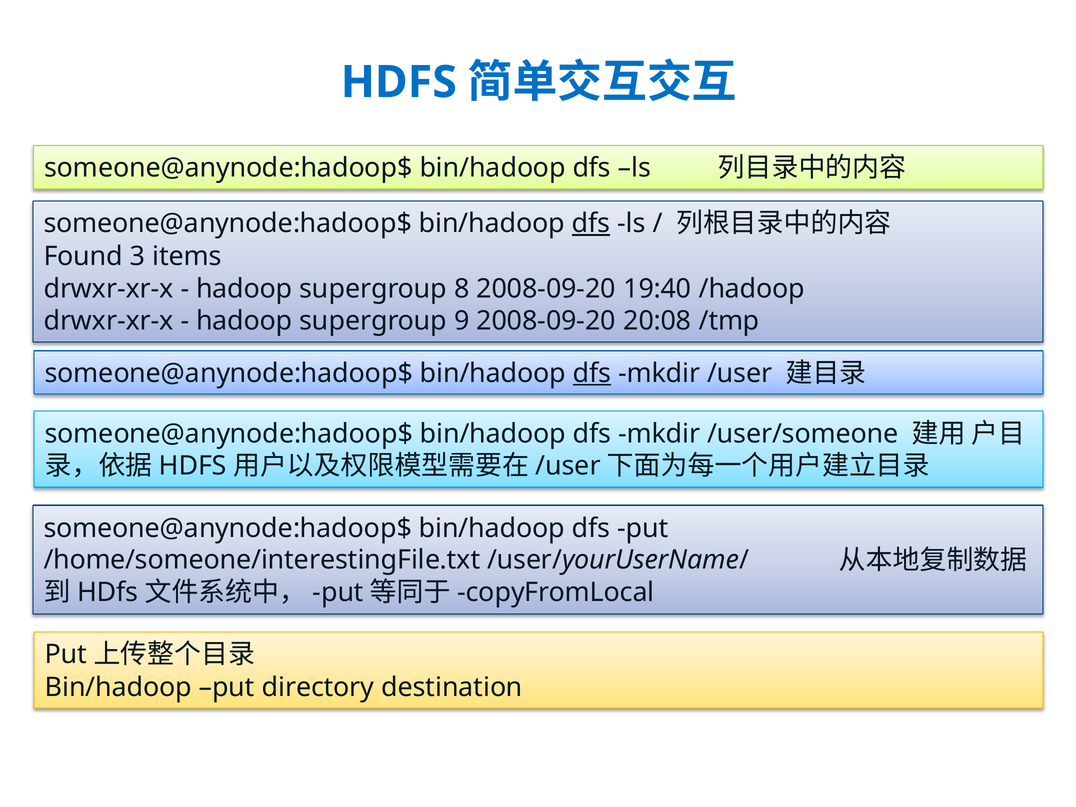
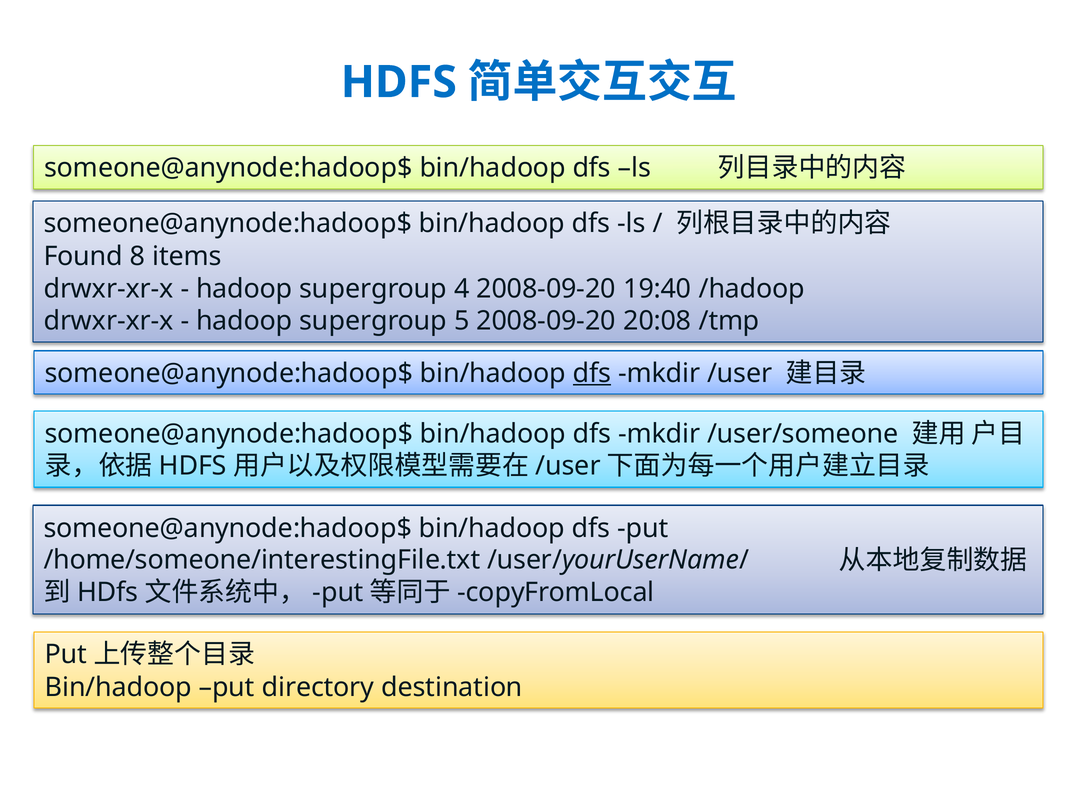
dfs at (591, 223) underline: present -> none
3: 3 -> 8
8: 8 -> 4
9: 9 -> 5
